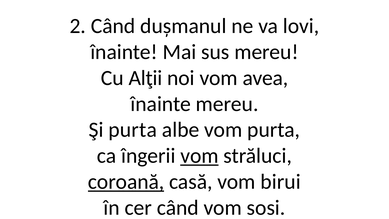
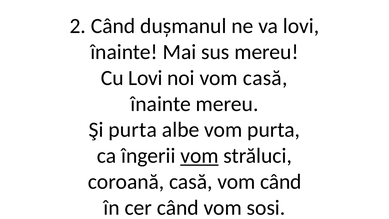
Cu Alţii: Alţii -> Lovi
vom avea: avea -> casă
coroană underline: present -> none
vom birui: birui -> când
